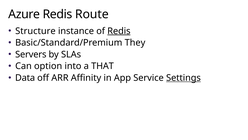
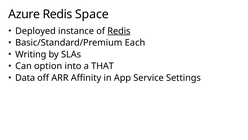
Route: Route -> Space
Structure: Structure -> Deployed
They: They -> Each
Servers: Servers -> Writing
Settings underline: present -> none
